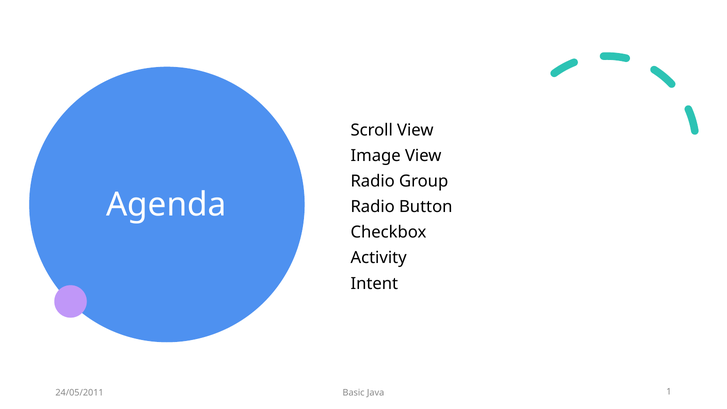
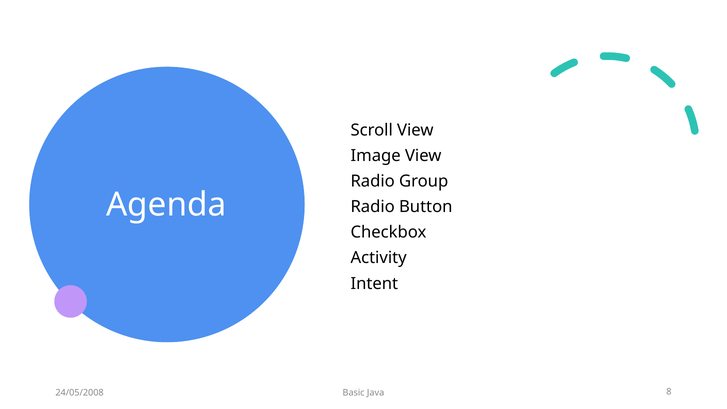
24/05/2011: 24/05/2011 -> 24/05/2008
1: 1 -> 8
